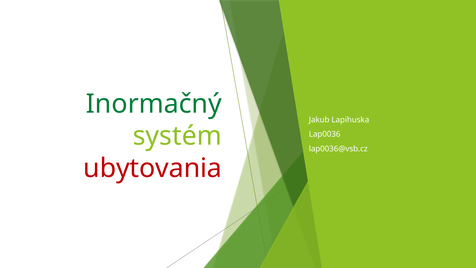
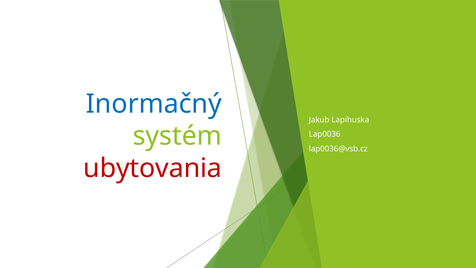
Inormačný colour: green -> blue
